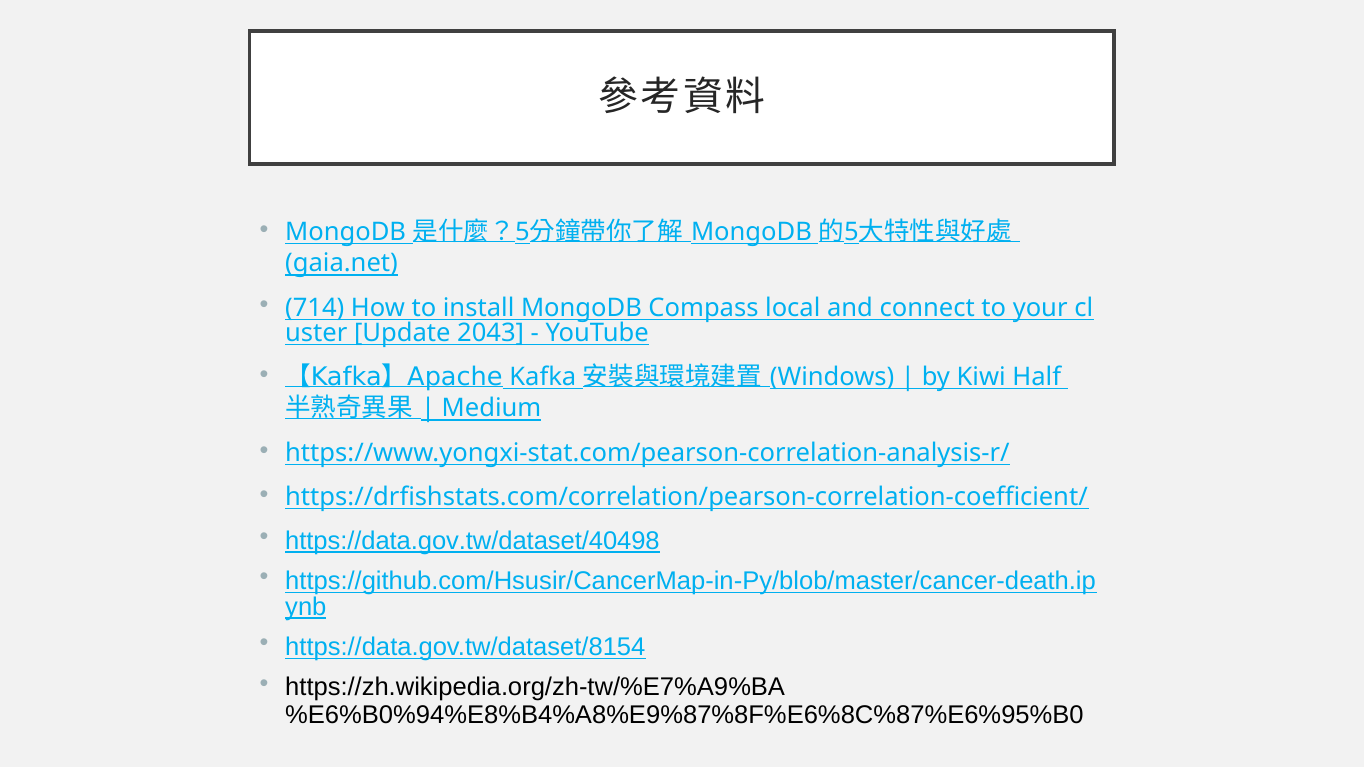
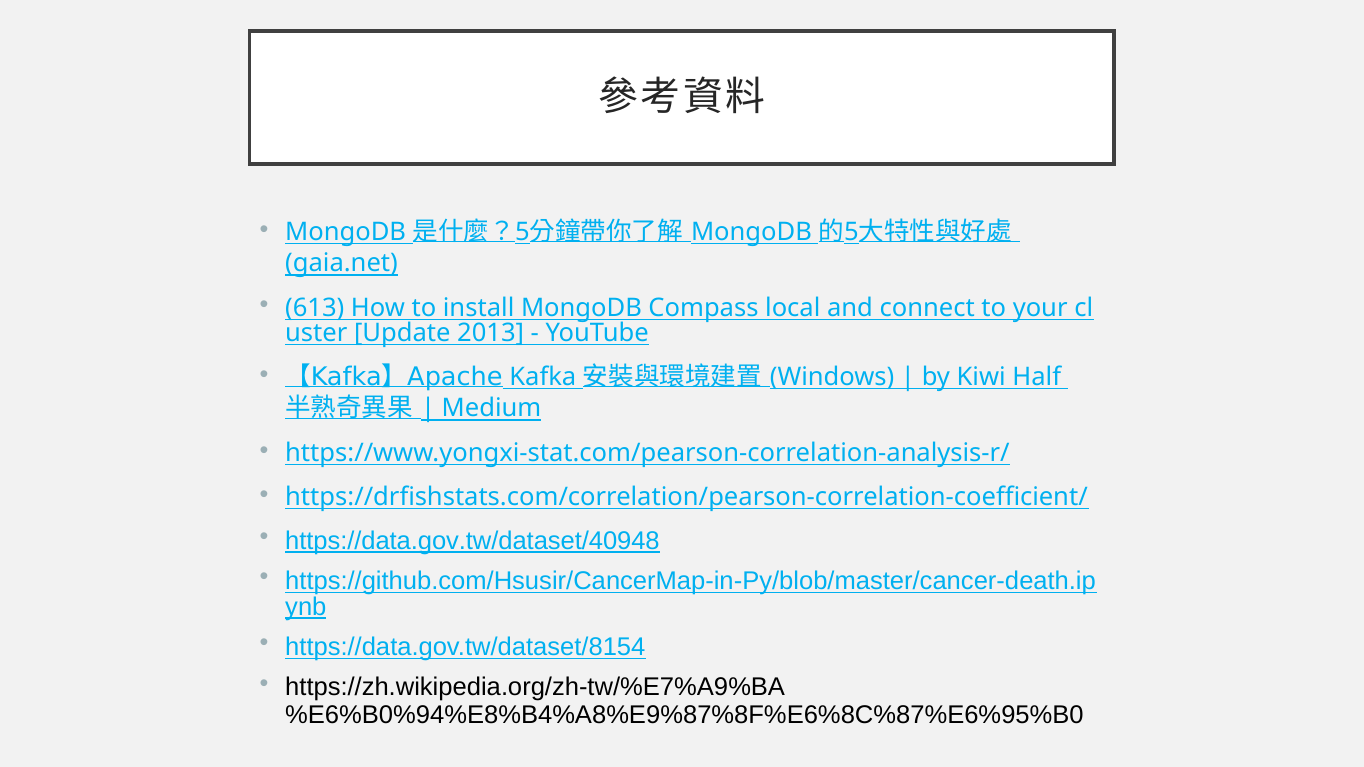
714: 714 -> 613
2043: 2043 -> 2013
https://data.gov.tw/dataset/40498: https://data.gov.tw/dataset/40498 -> https://data.gov.tw/dataset/40948
